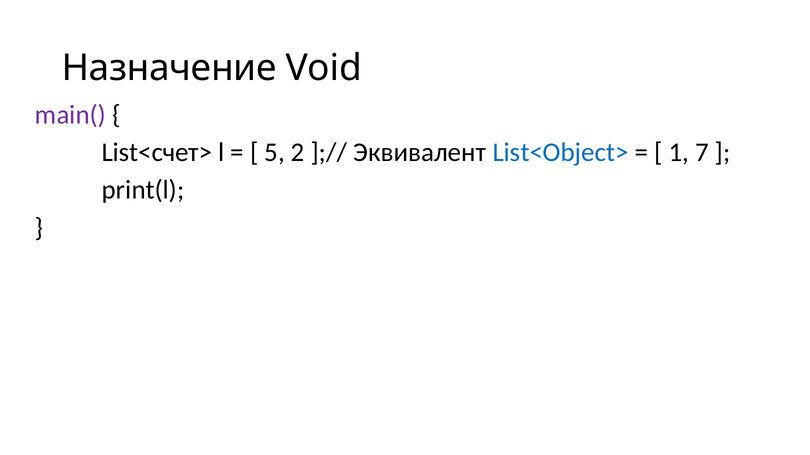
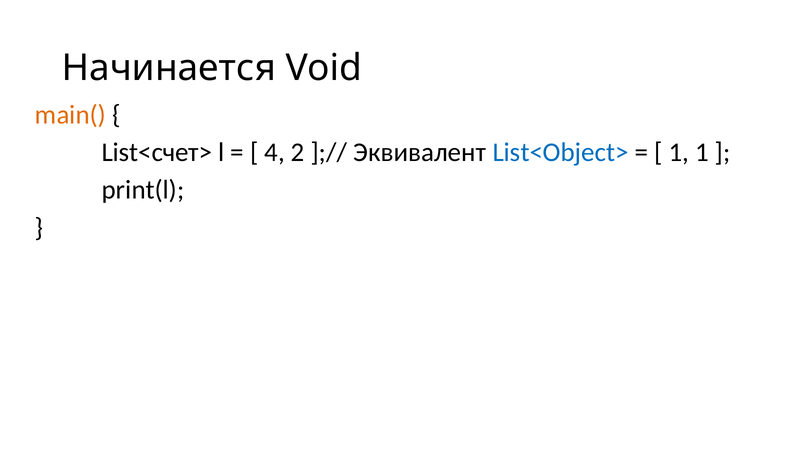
Назначение: Назначение -> Начинается
main( colour: purple -> orange
5: 5 -> 4
1 7: 7 -> 1
